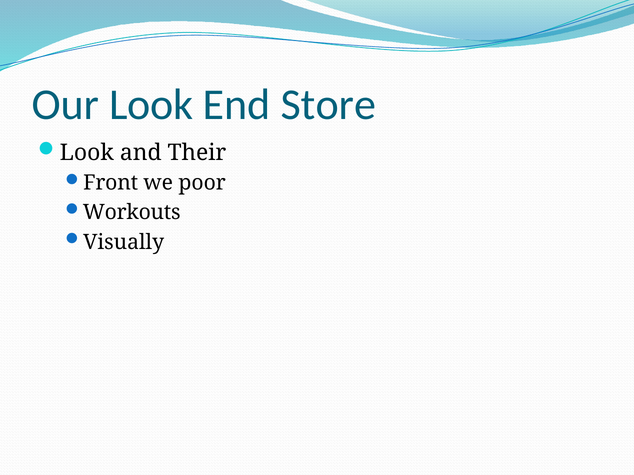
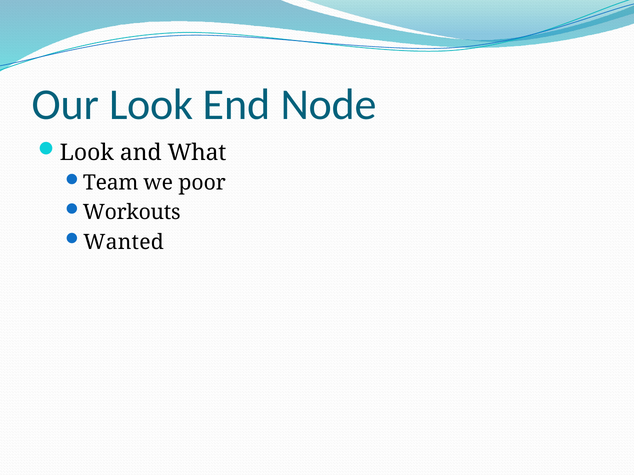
Store: Store -> Node
Their: Their -> What
Front: Front -> Team
Visually: Visually -> Wanted
